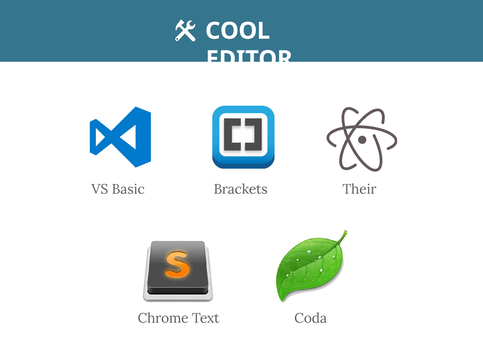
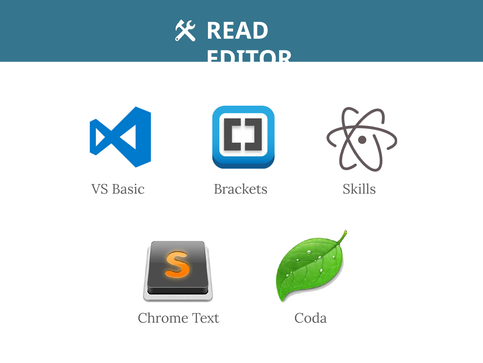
COOL: COOL -> READ
Their: Their -> Skills
